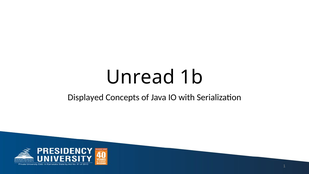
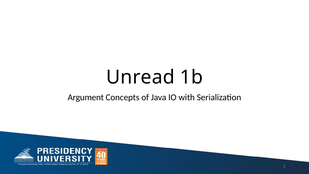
Displayed: Displayed -> Argument
